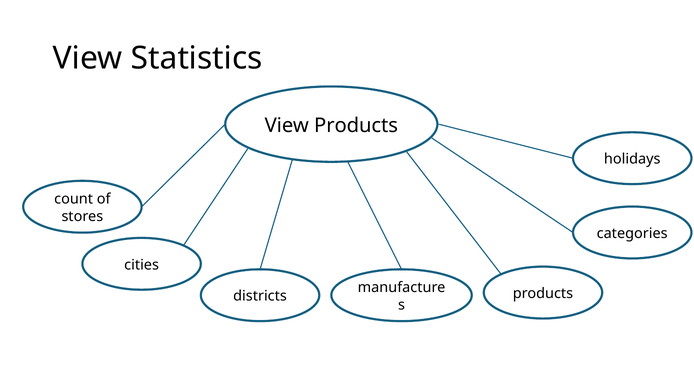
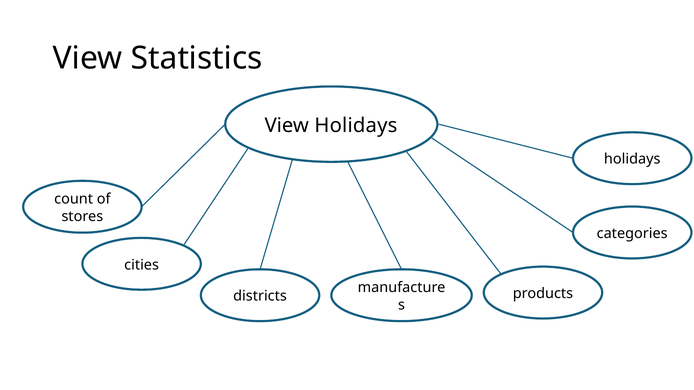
View Products: Products -> Holidays
